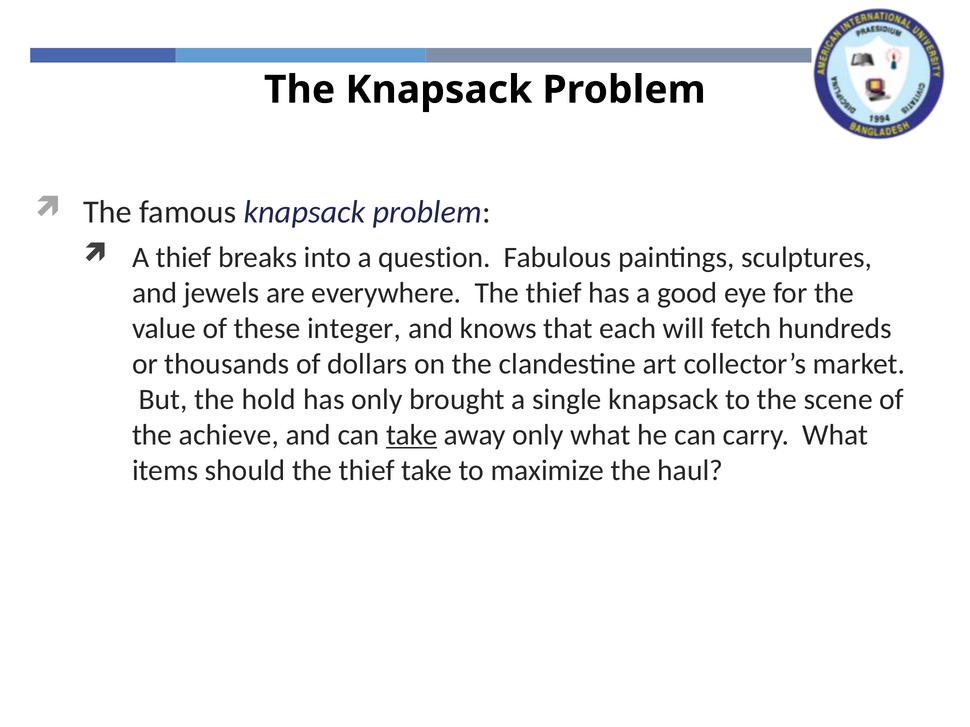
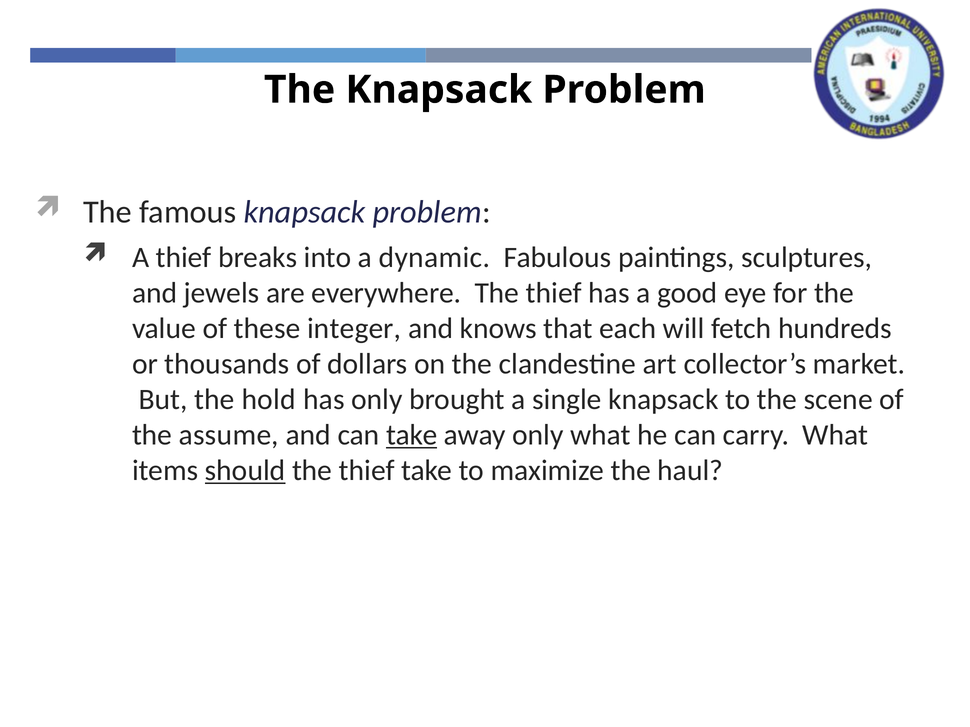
question: question -> dynamic
achieve: achieve -> assume
should underline: none -> present
